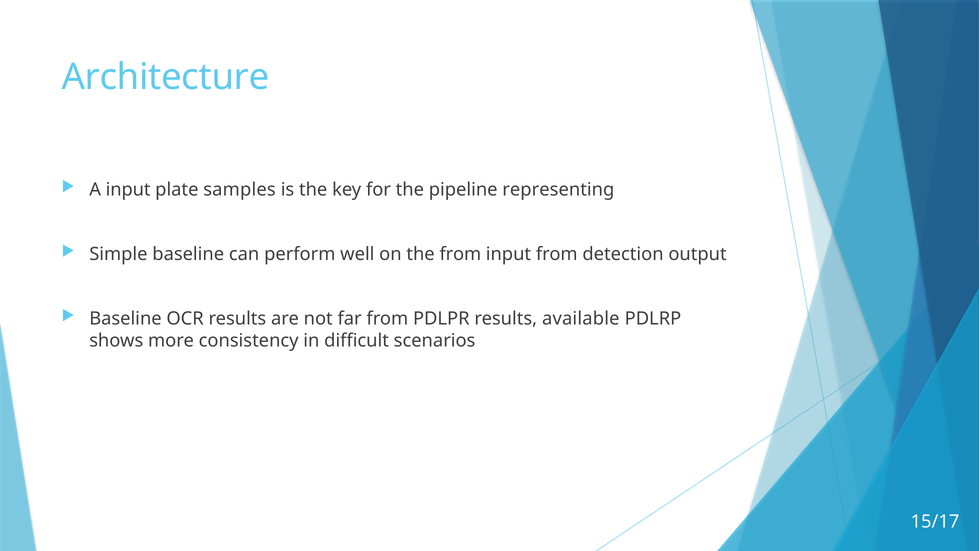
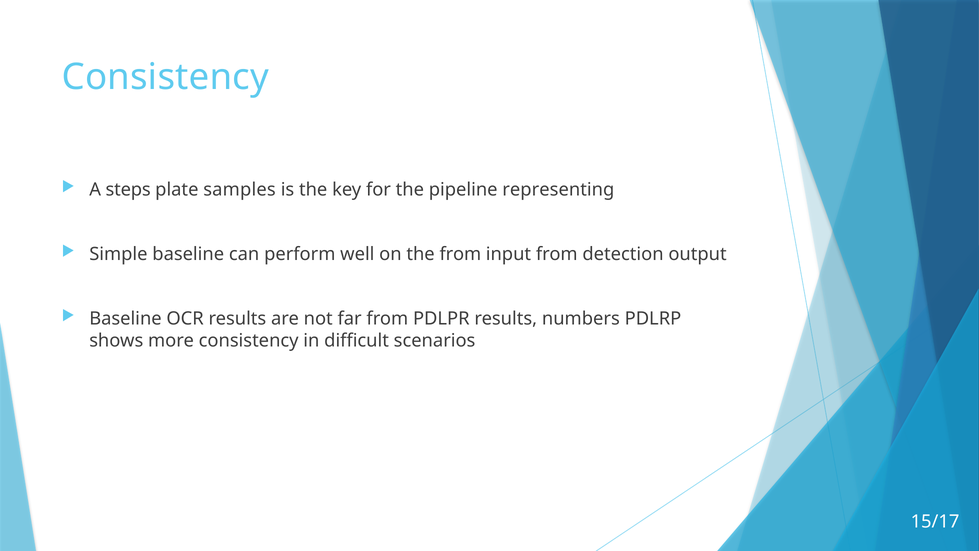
Architecture at (166, 77): Architecture -> Consistency
A input: input -> steps
available: available -> numbers
